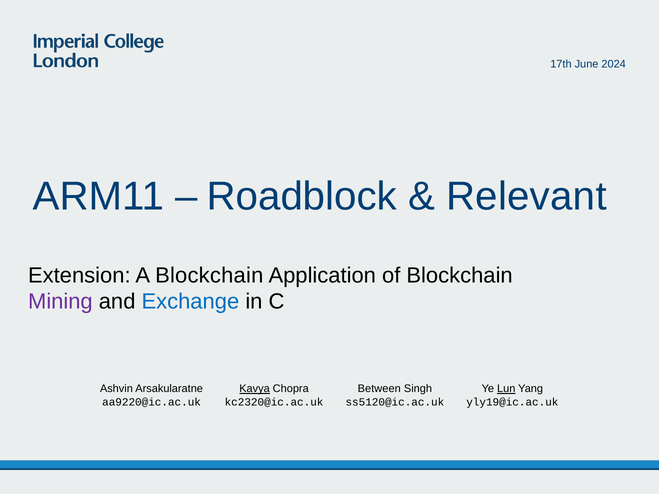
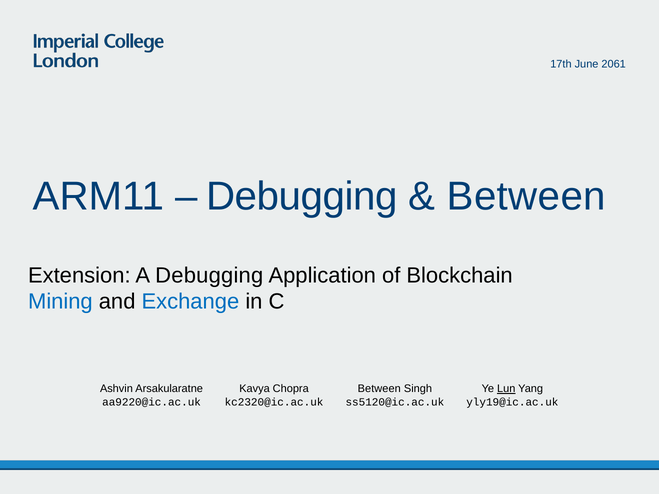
2024: 2024 -> 2061
Roadblock at (302, 197): Roadblock -> Debugging
Relevant at (526, 197): Relevant -> Between
A Blockchain: Blockchain -> Debugging
Mining colour: purple -> blue
Kavya underline: present -> none
